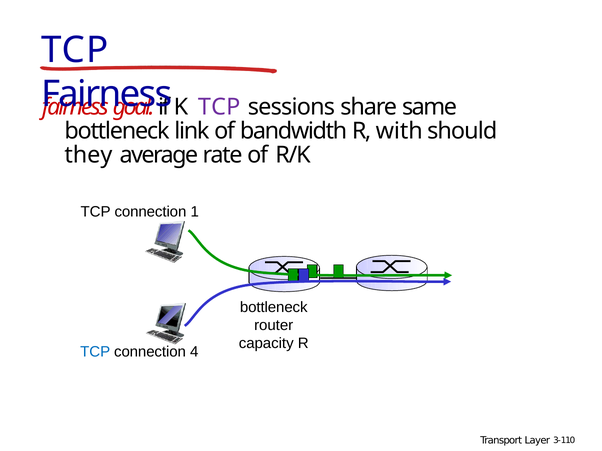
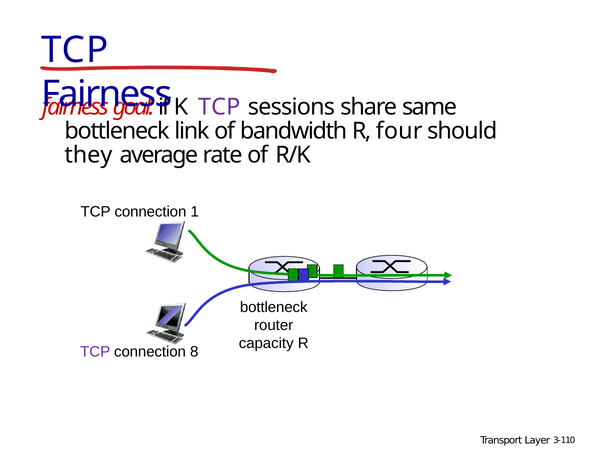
with: with -> four
TCP at (95, 352) colour: blue -> purple
4: 4 -> 8
